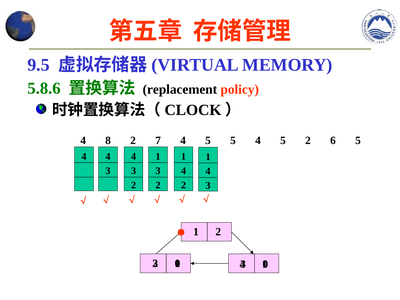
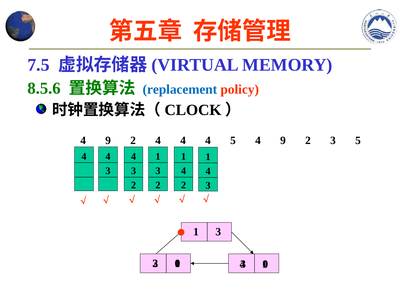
9.5: 9.5 -> 7.5
5.8.6: 5.8.6 -> 8.5.6
replacement colour: black -> blue
8 at (108, 141): 8 -> 9
2 7: 7 -> 4
5 at (208, 141): 5 -> 4
5 4 5: 5 -> 9
2 6: 6 -> 3
2 at (218, 232): 2 -> 3
